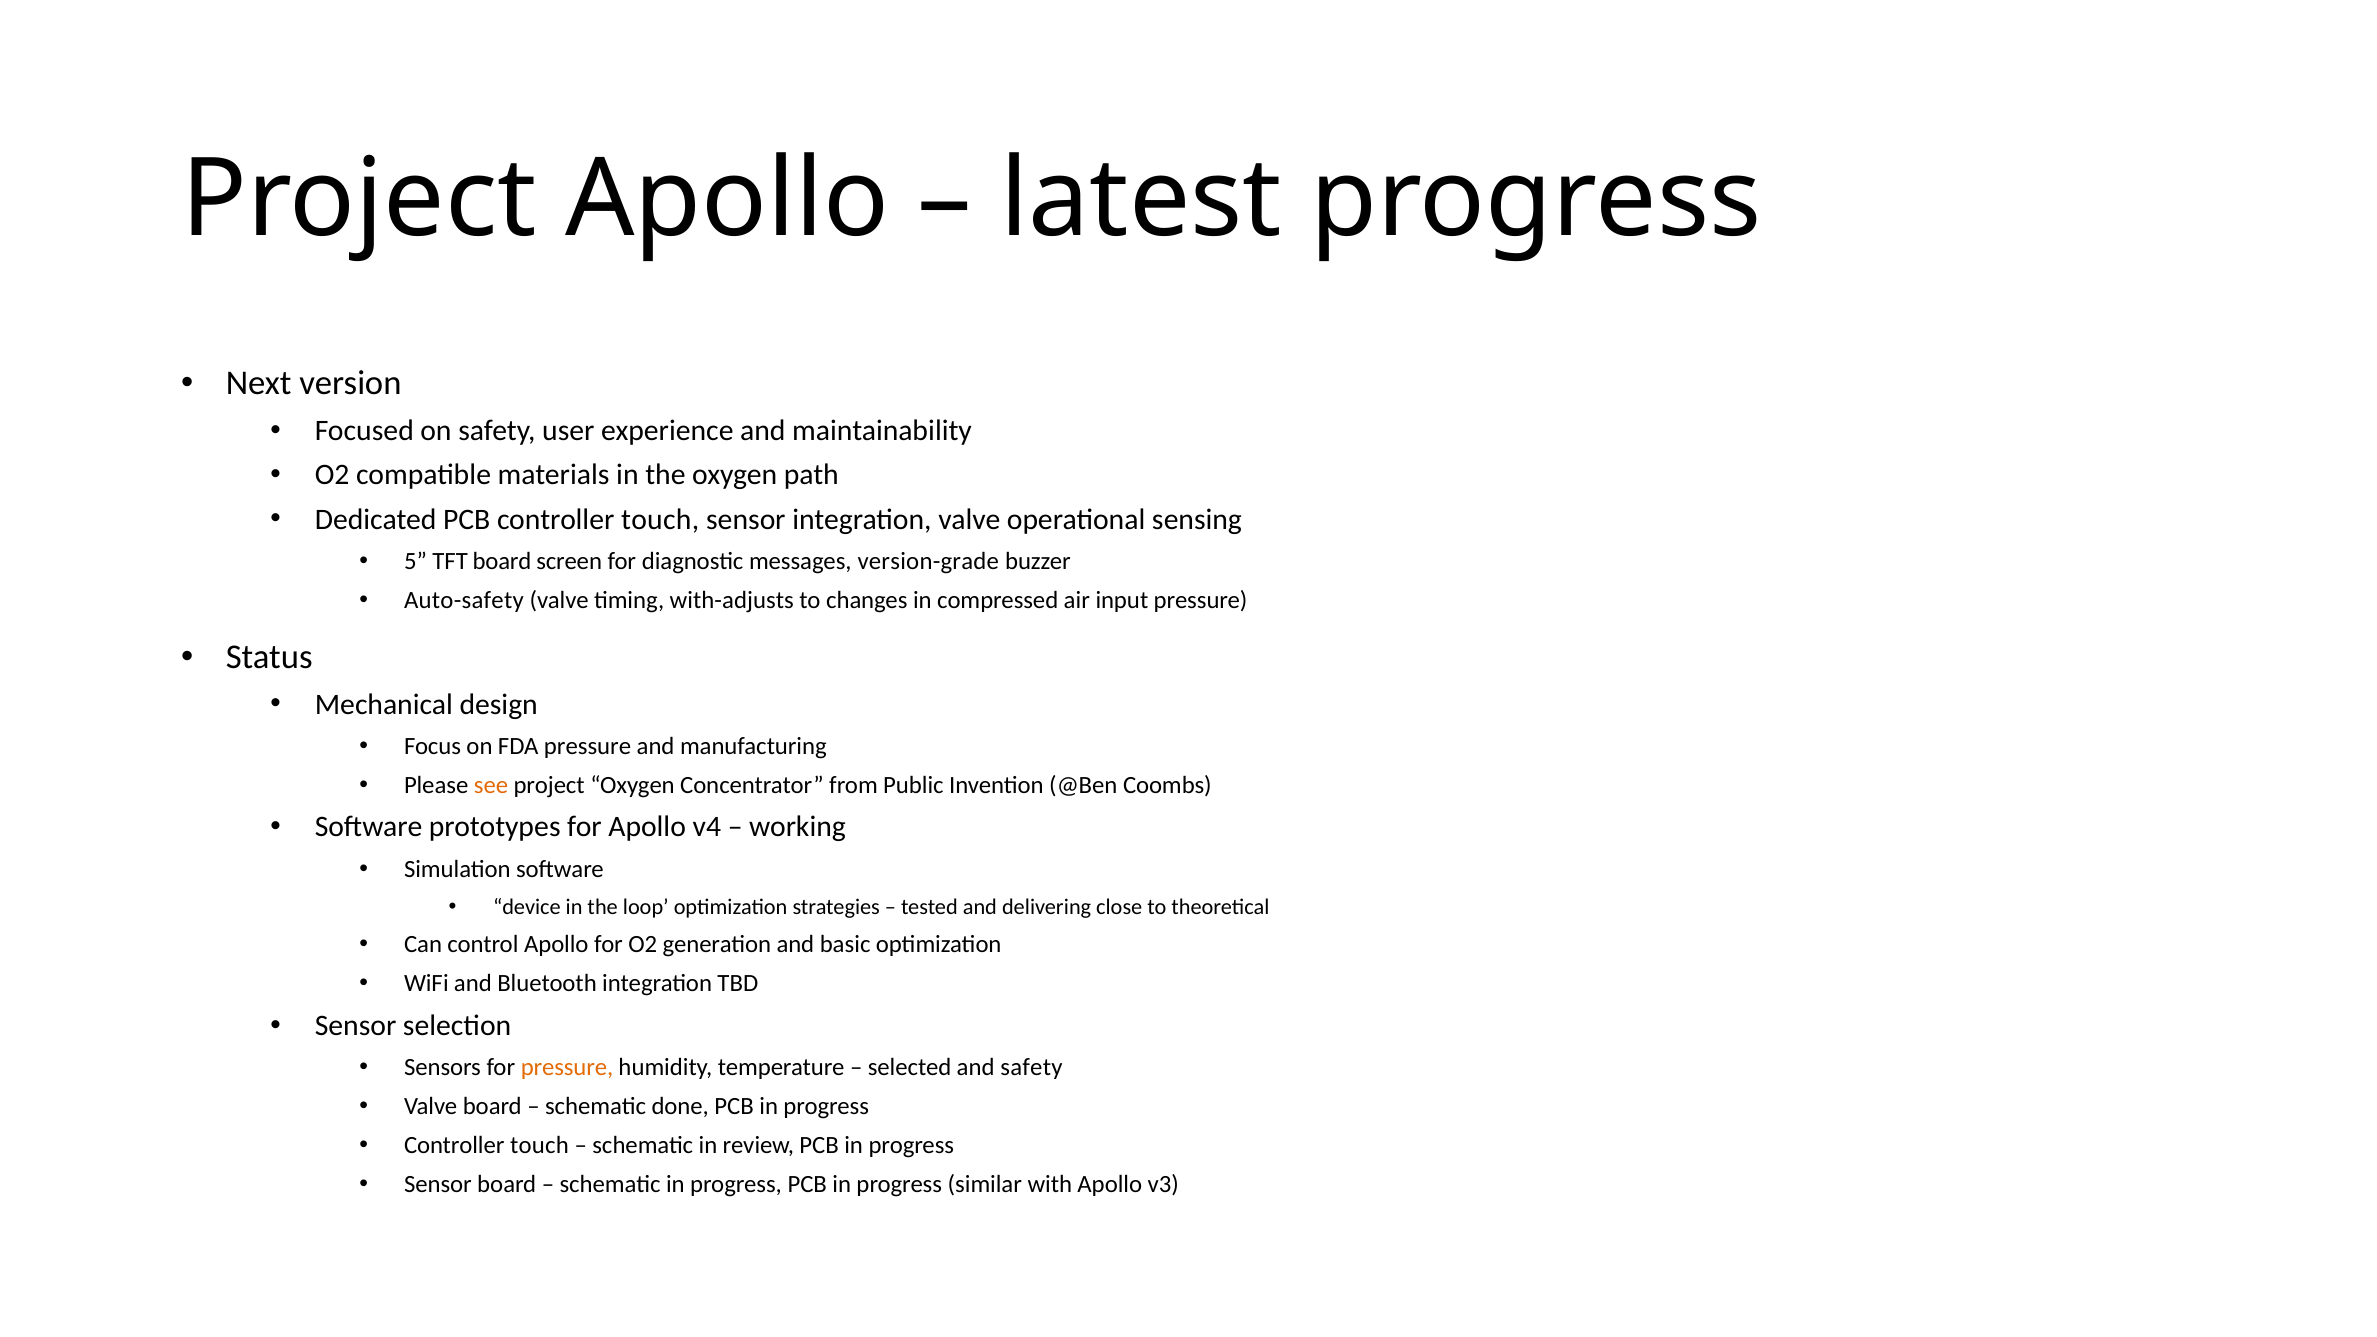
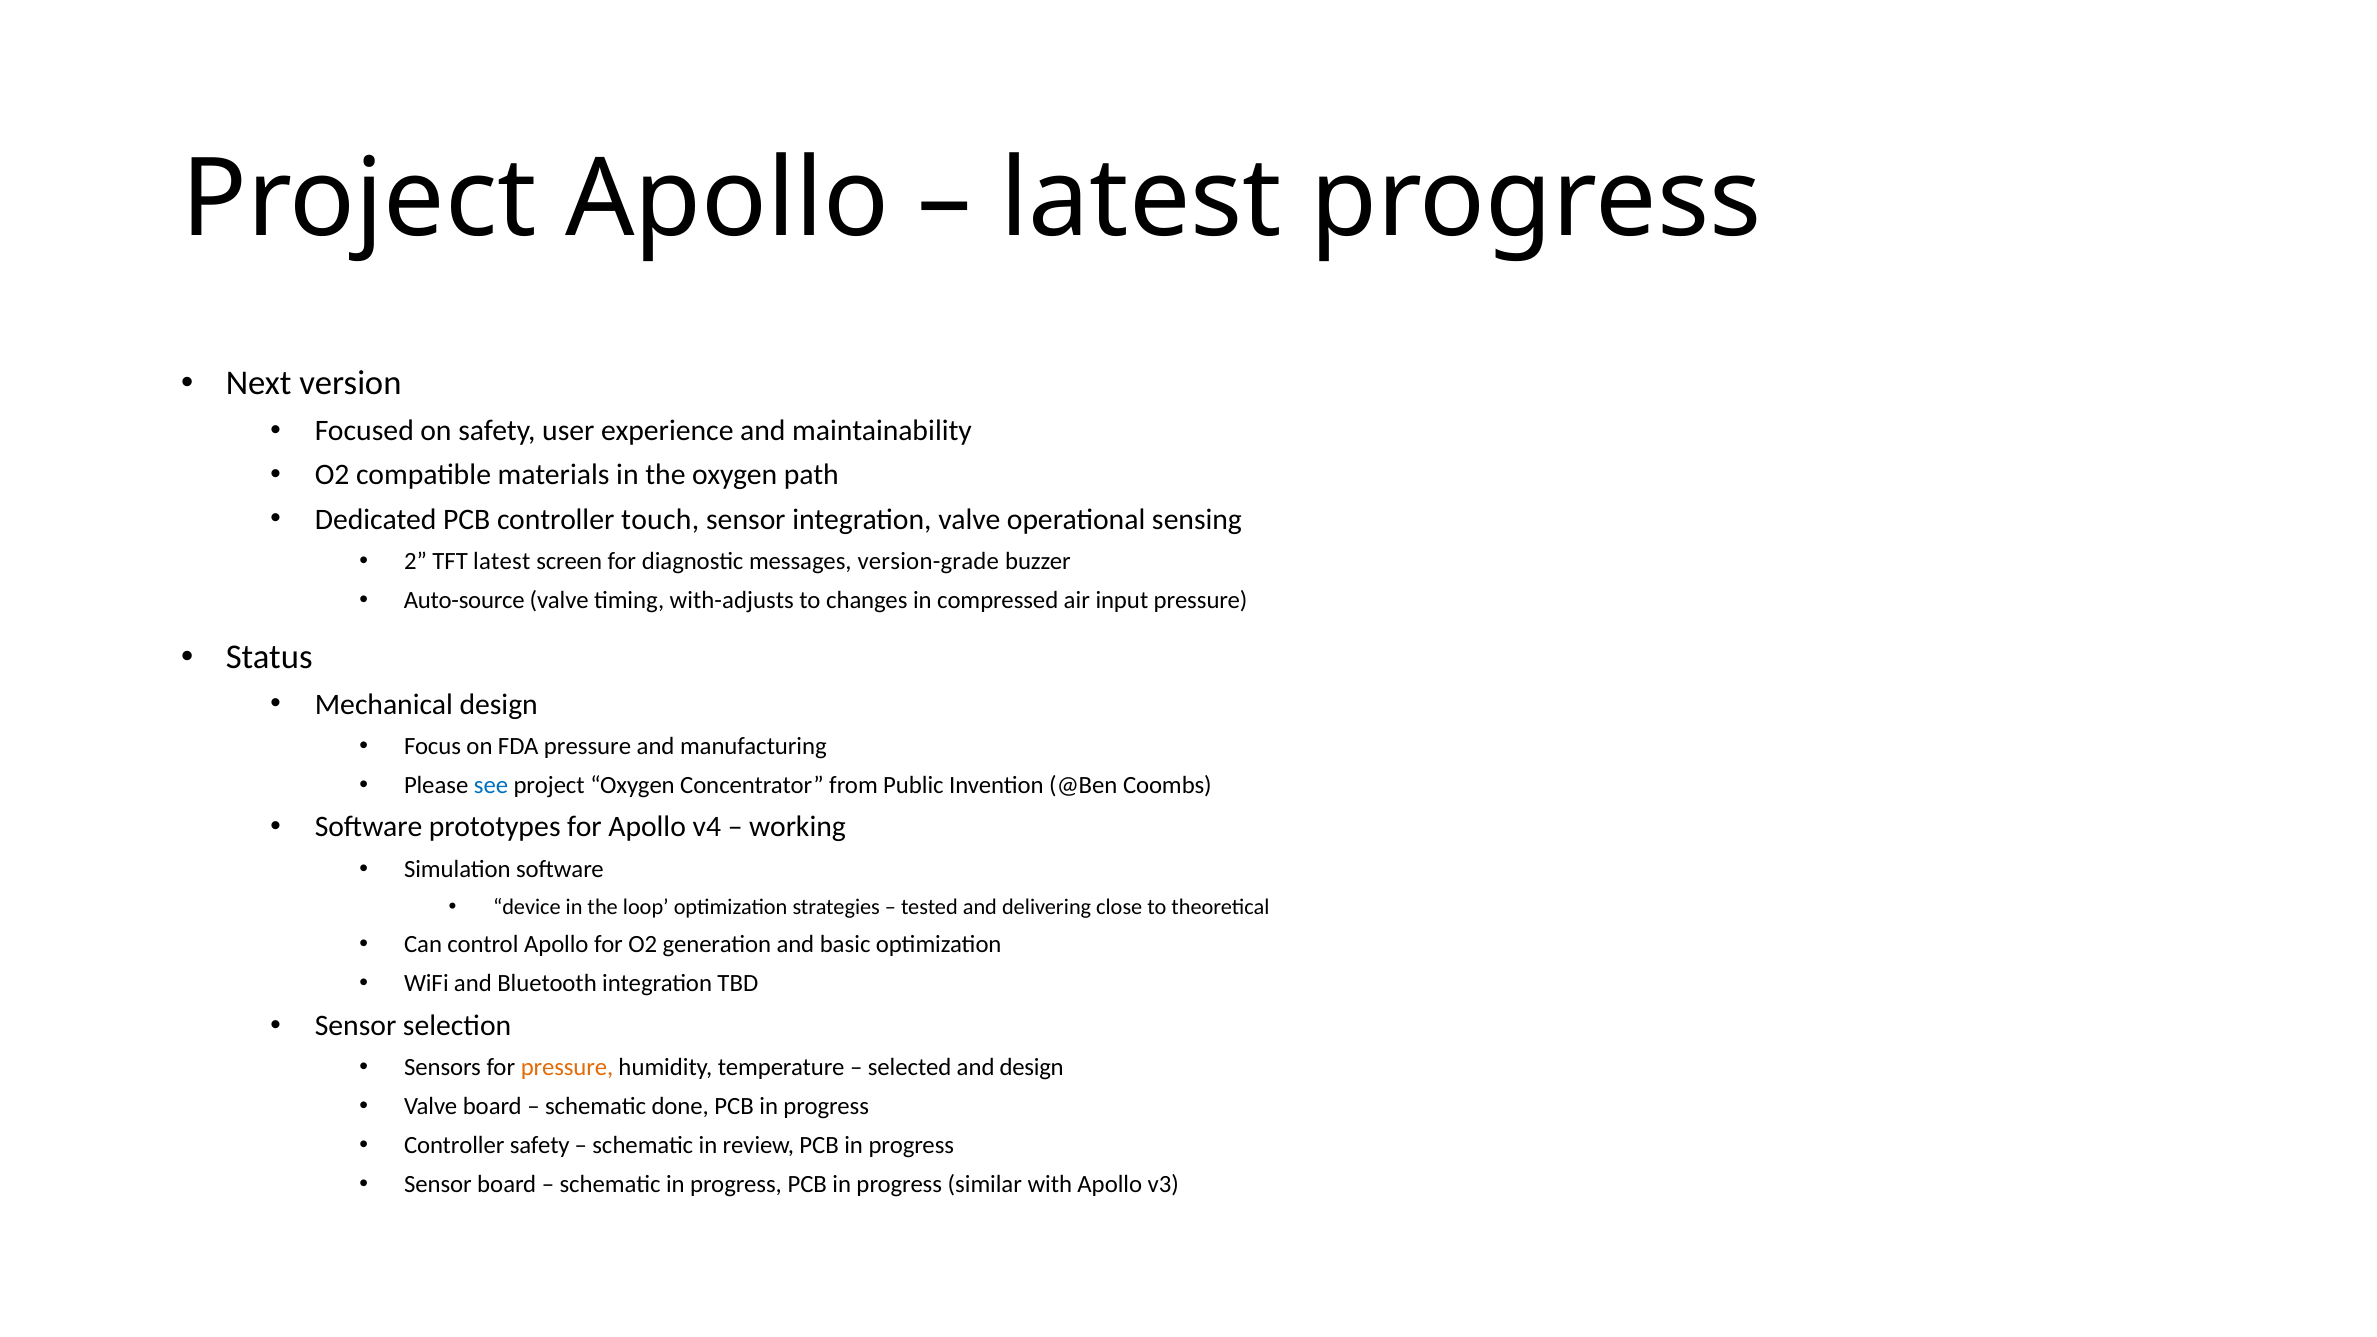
5: 5 -> 2
TFT board: board -> latest
Auto-safety: Auto-safety -> Auto-source
see colour: orange -> blue
and safety: safety -> design
touch at (539, 1146): touch -> safety
